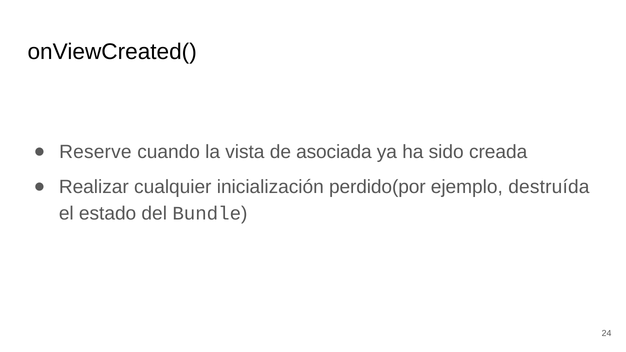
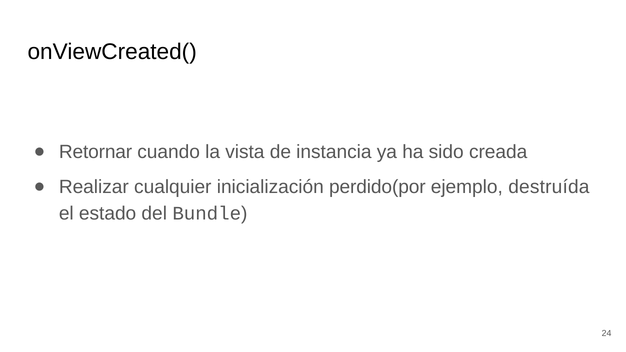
Reserve: Reserve -> Retornar
asociada: asociada -> instancia
